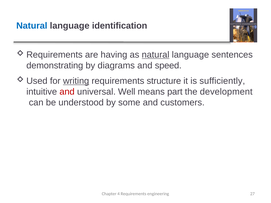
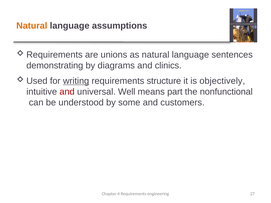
Natural at (32, 26) colour: blue -> orange
identification: identification -> assumptions
having: having -> unions
natural at (156, 55) underline: present -> none
speed: speed -> clinics
sufficiently: sufficiently -> objectively
development: development -> nonfunctional
